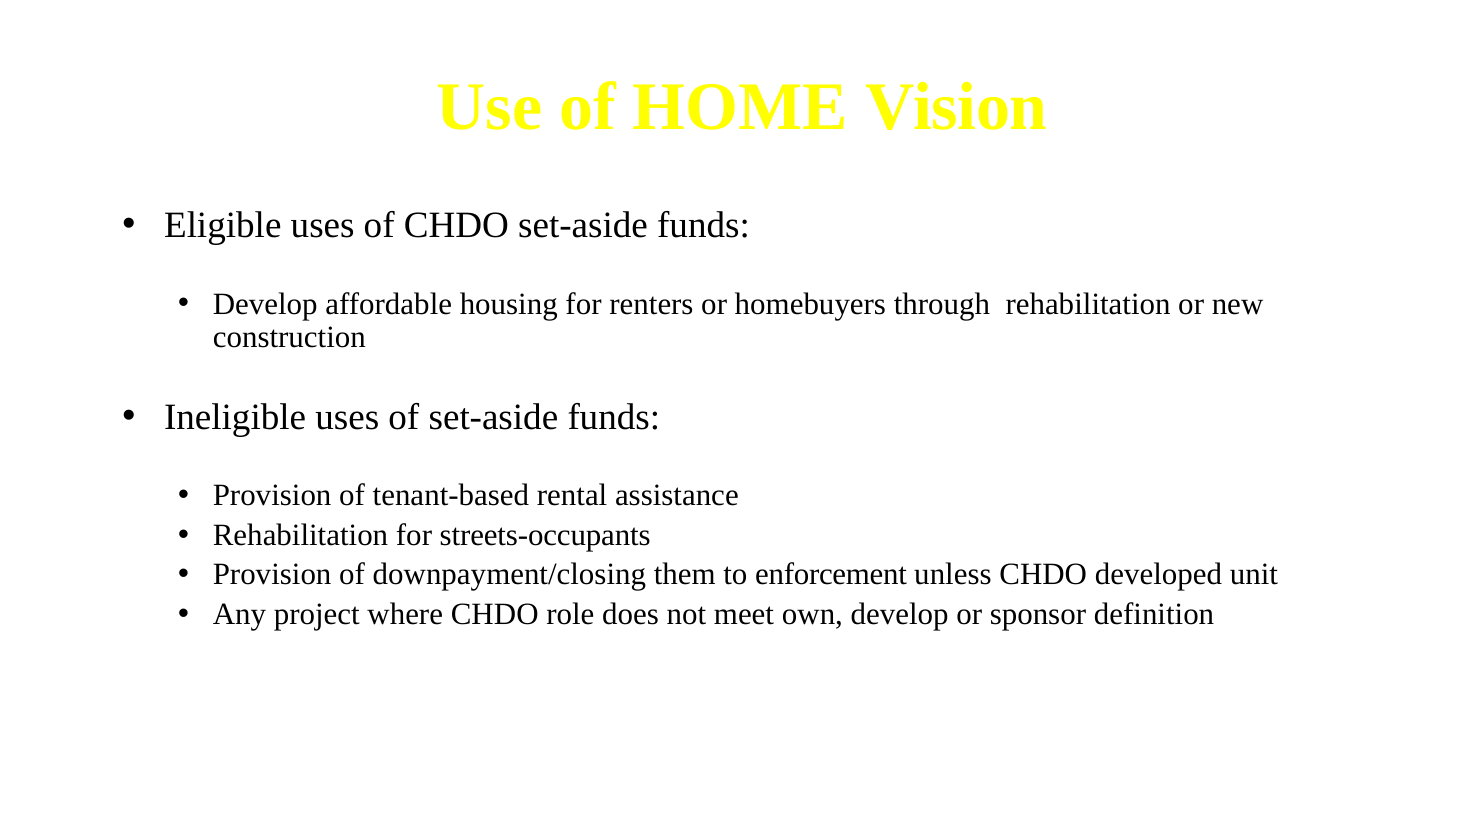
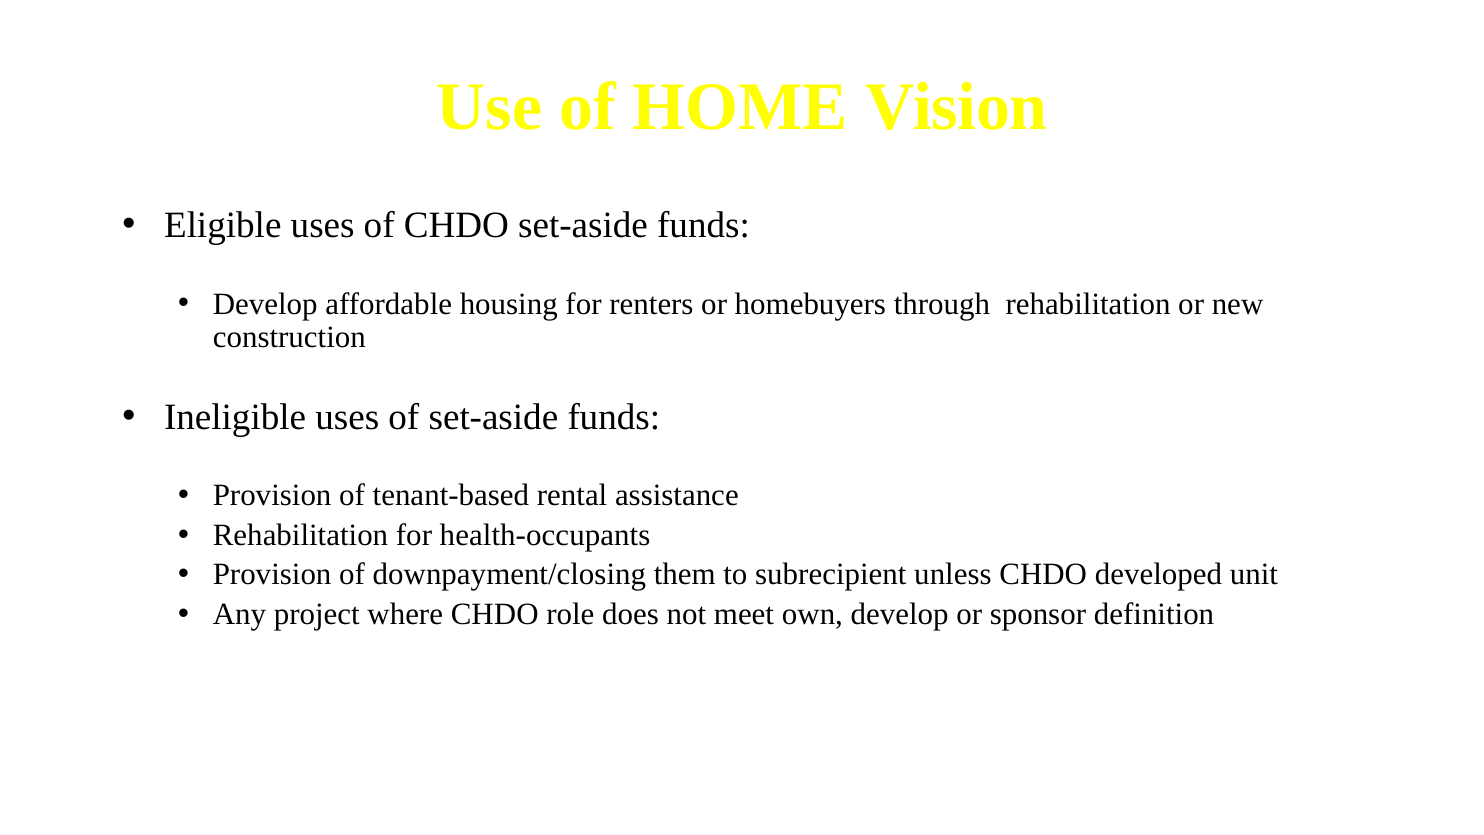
streets-occupants: streets-occupants -> health-occupants
enforcement: enforcement -> subrecipient
